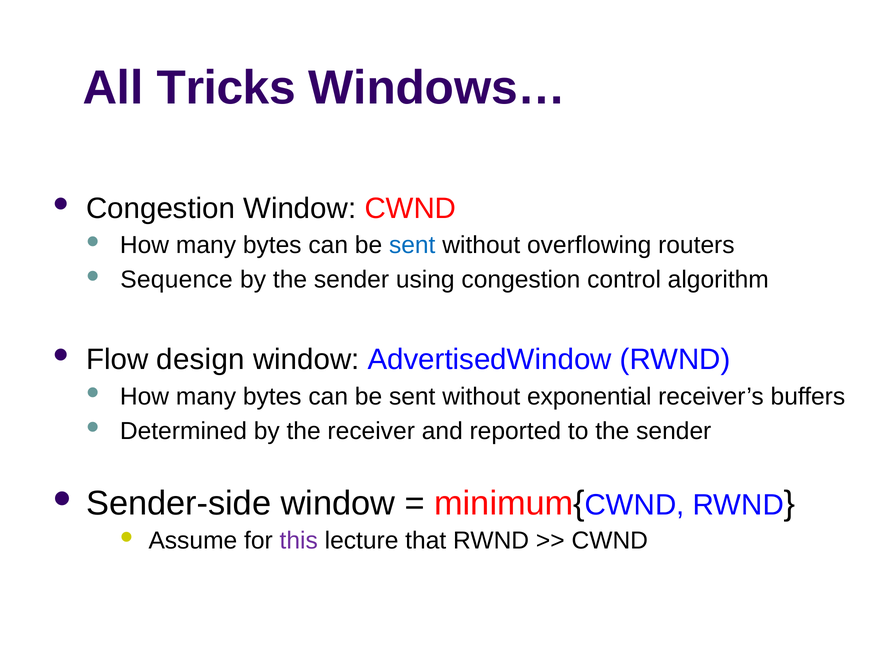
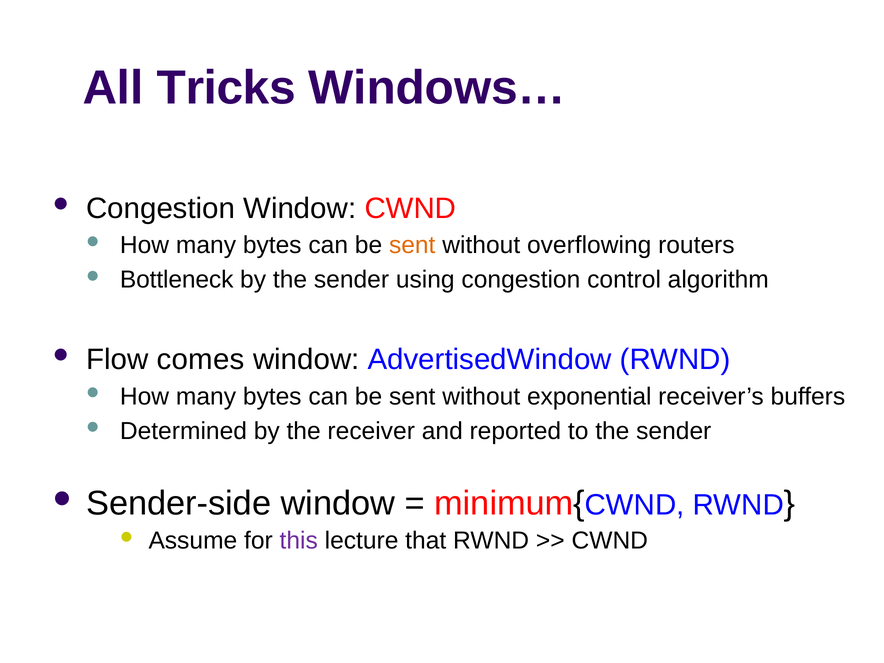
sent at (412, 245) colour: blue -> orange
Sequence: Sequence -> Bottleneck
design: design -> comes
